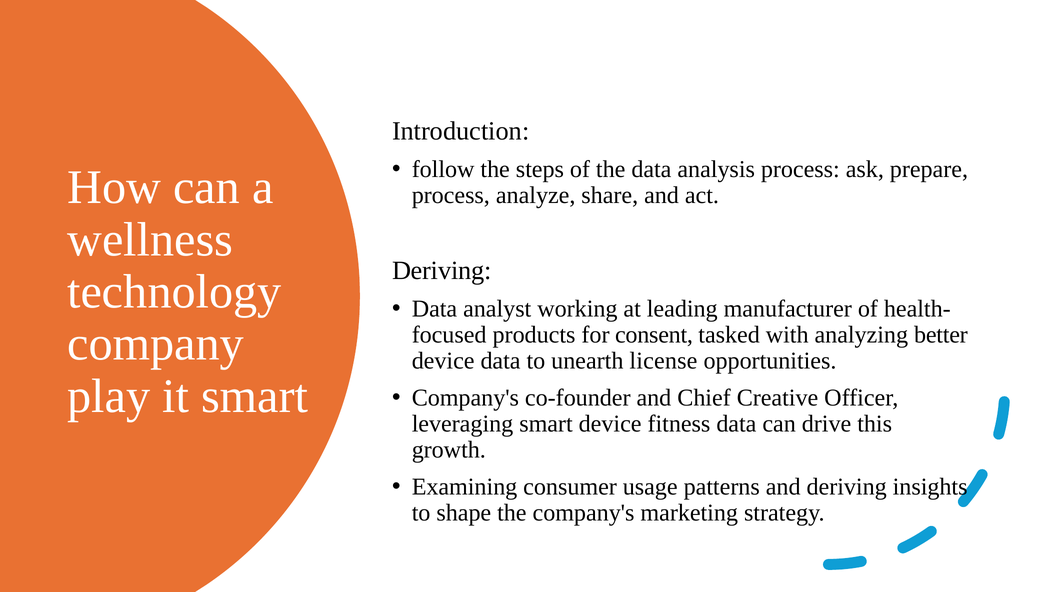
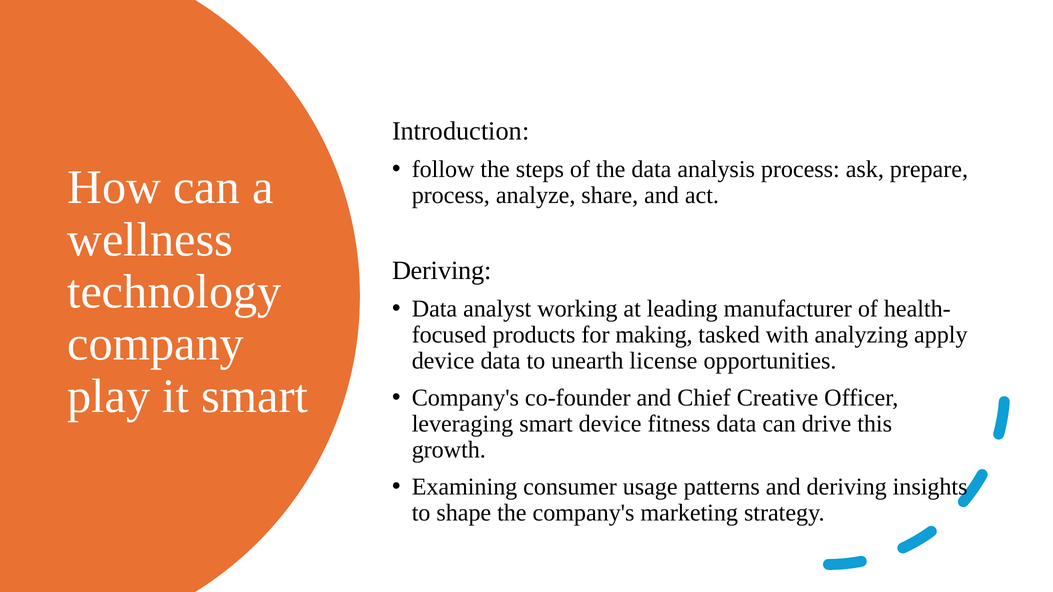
consent: consent -> making
better: better -> apply
